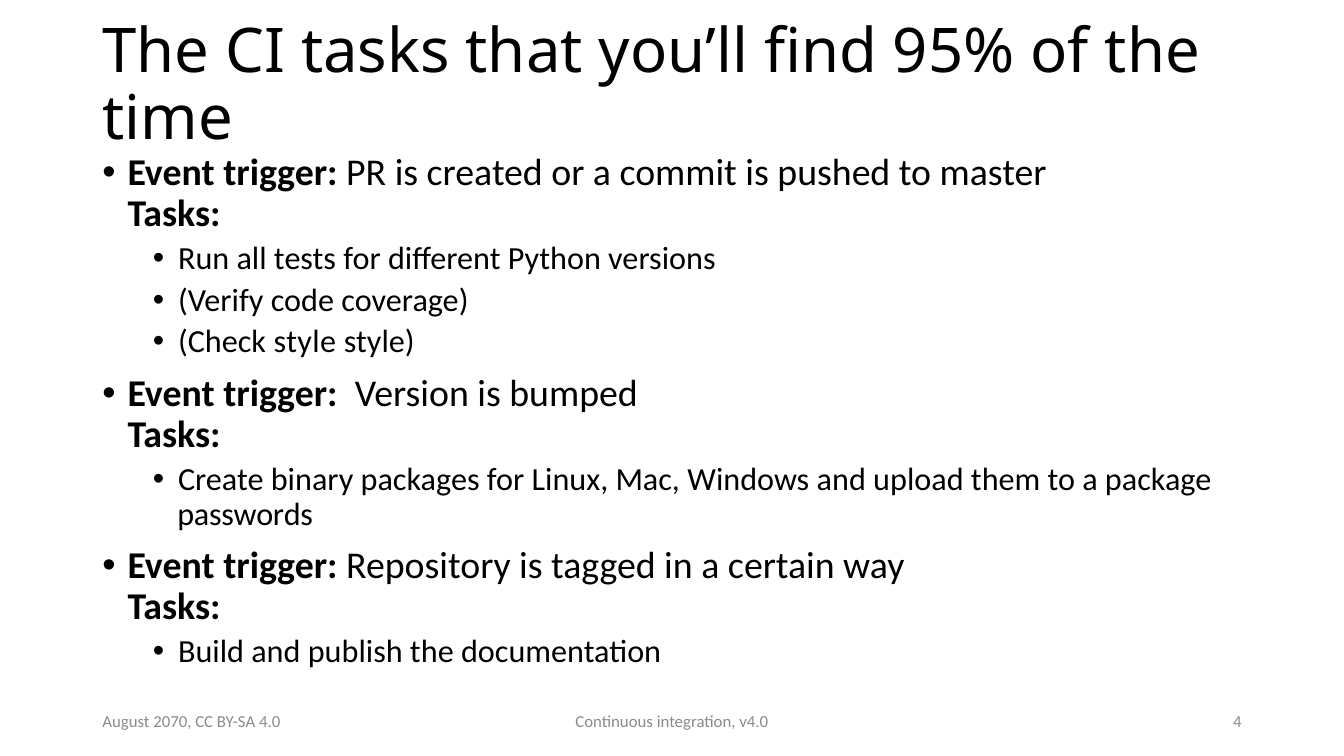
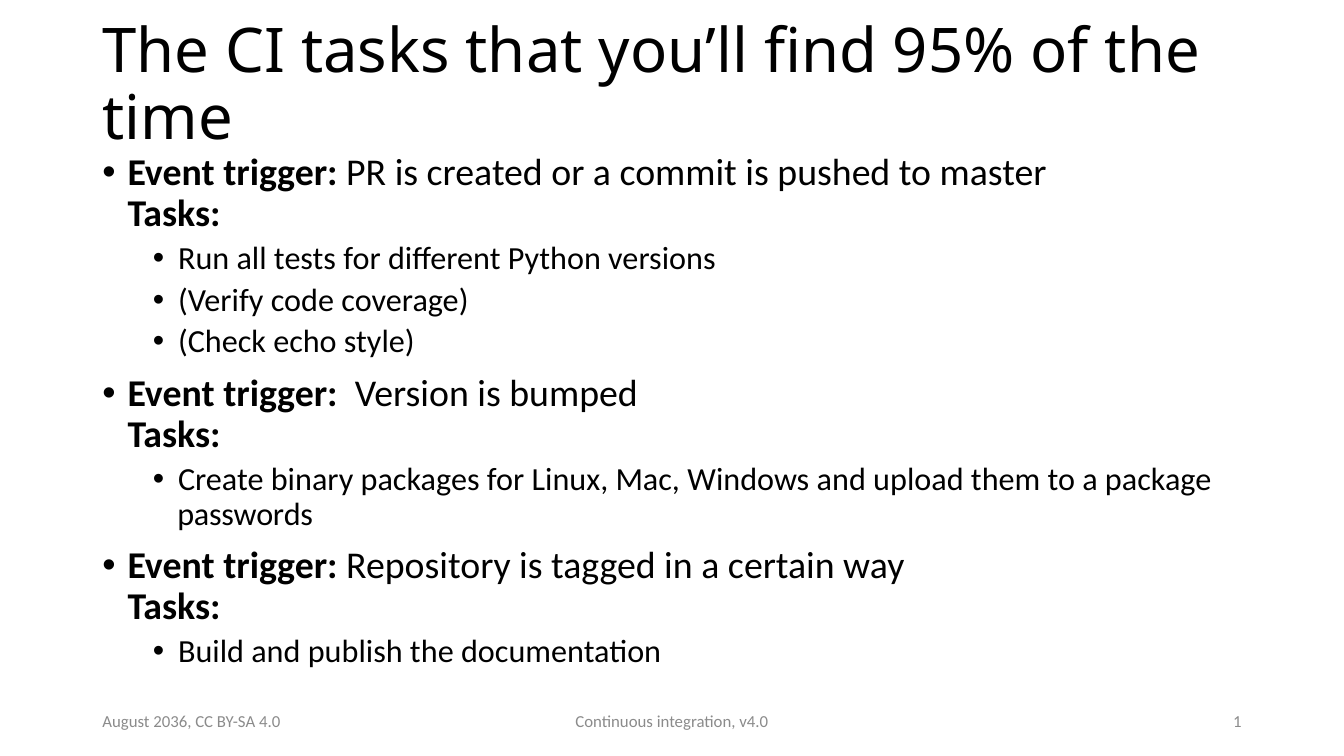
Check style: style -> echo
4: 4 -> 1
2070: 2070 -> 2036
